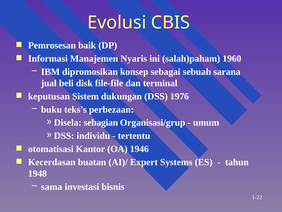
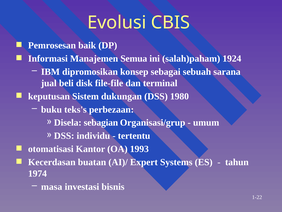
Nyaris: Nyaris -> Semua
1960: 1960 -> 1924
1976: 1976 -> 1980
1946: 1946 -> 1993
1948: 1948 -> 1974
sama: sama -> masa
